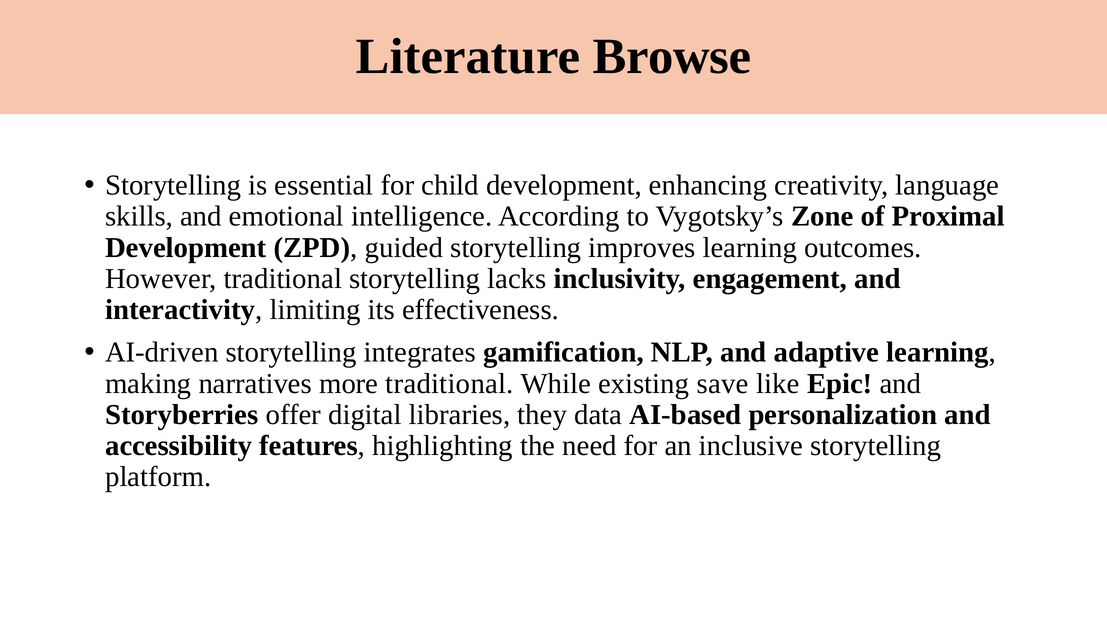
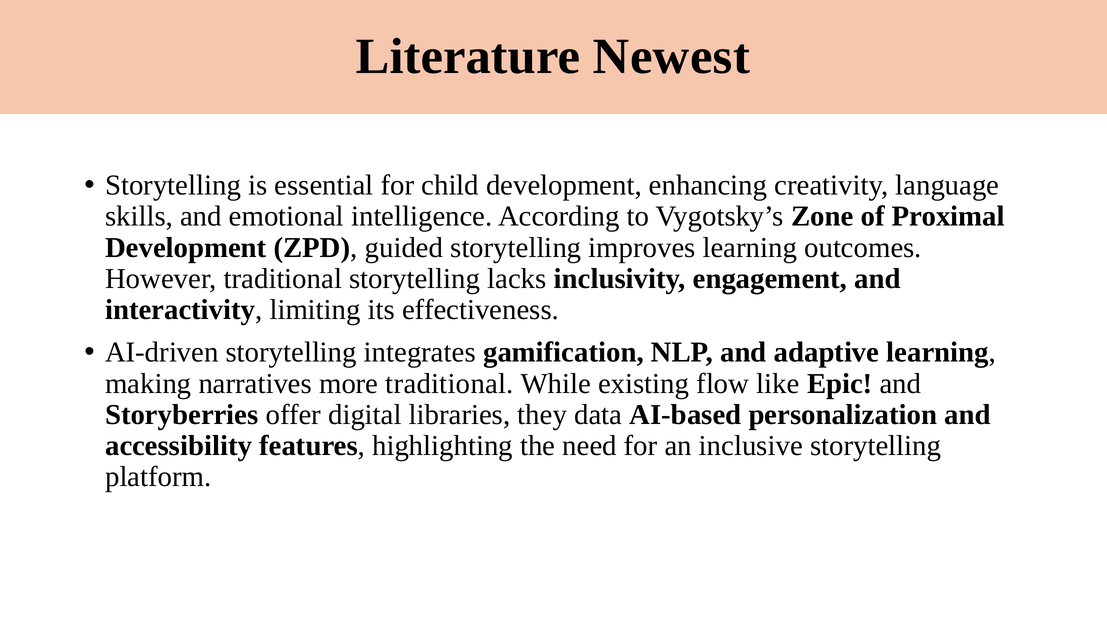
Browse: Browse -> Newest
save: save -> flow
